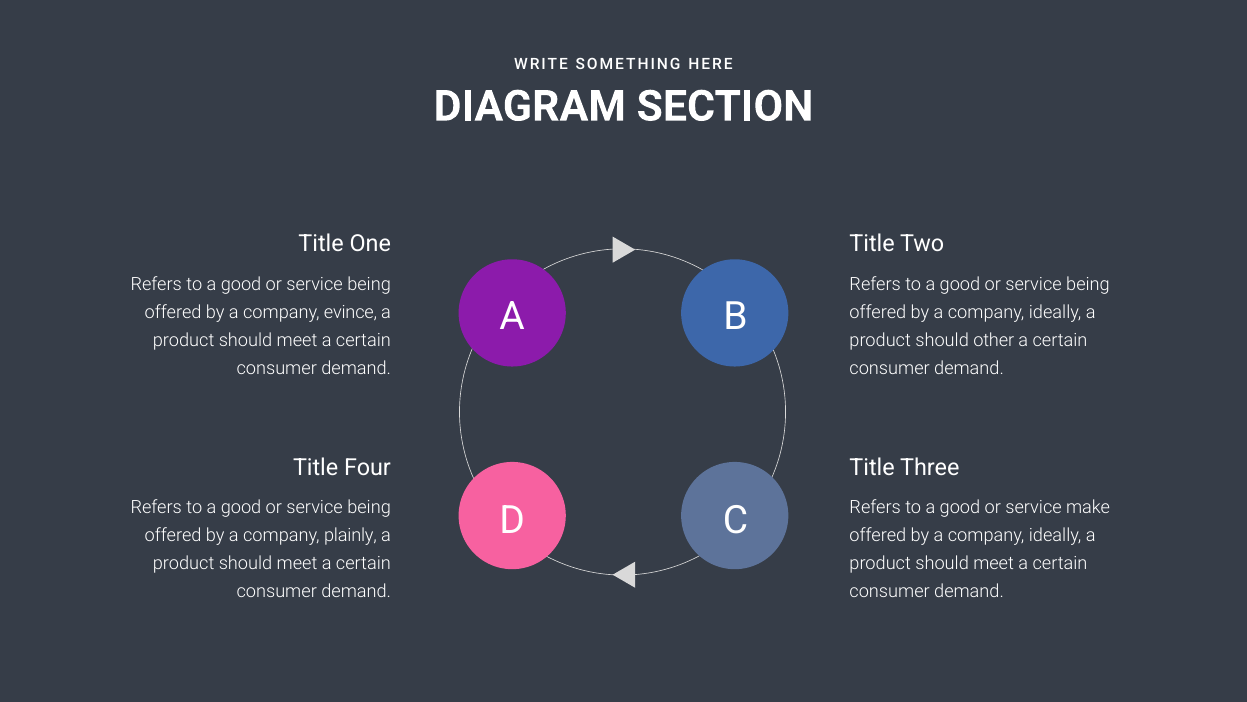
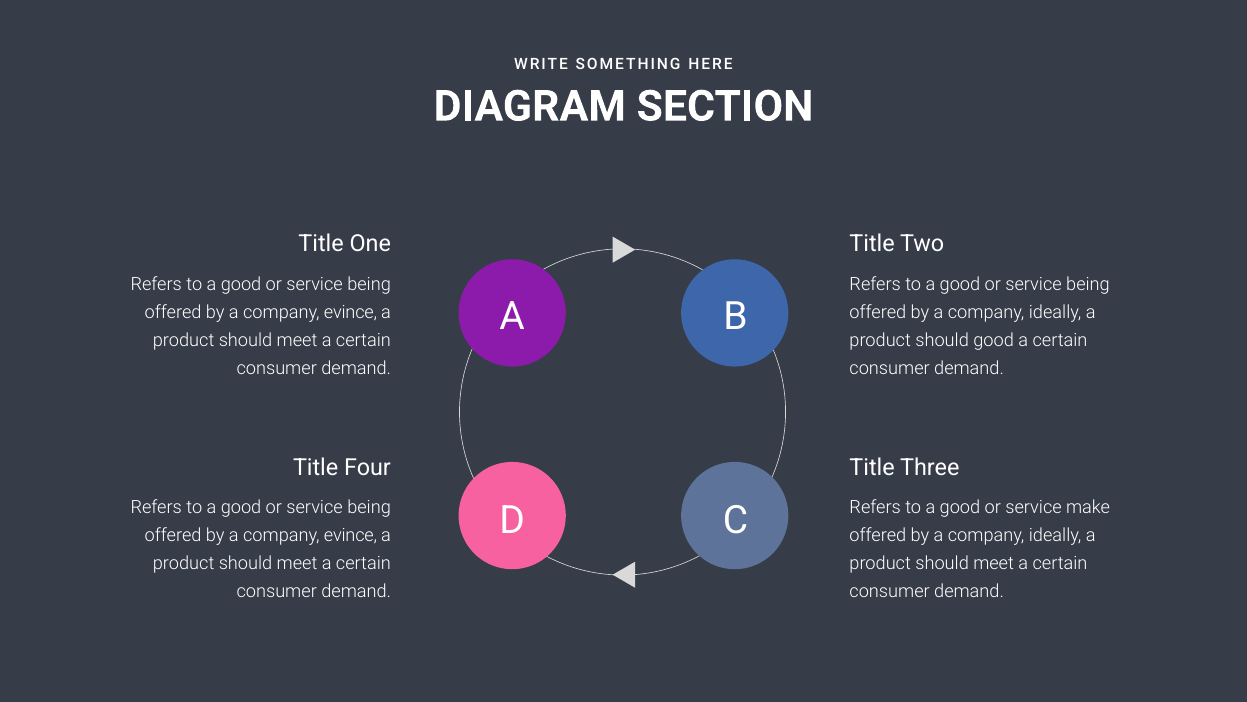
should other: other -> good
plainly at (350, 536): plainly -> evince
